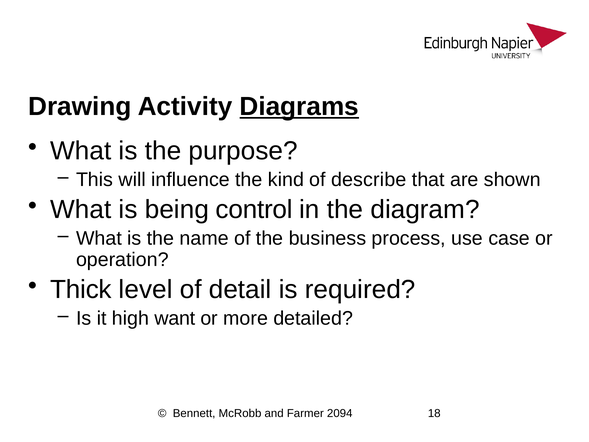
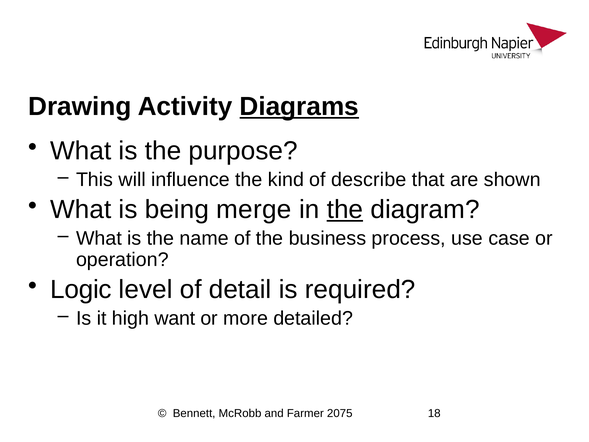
control: control -> merge
the at (345, 210) underline: none -> present
Thick: Thick -> Logic
2094: 2094 -> 2075
